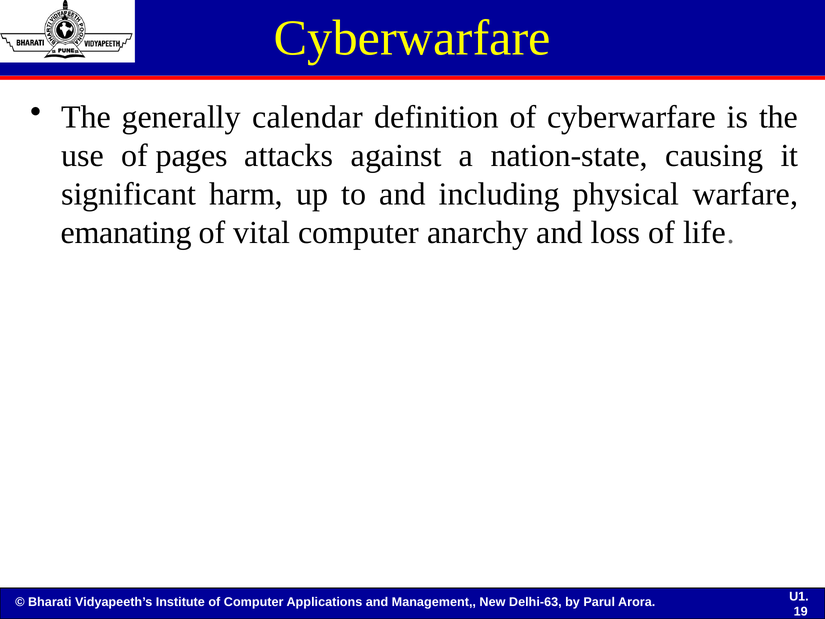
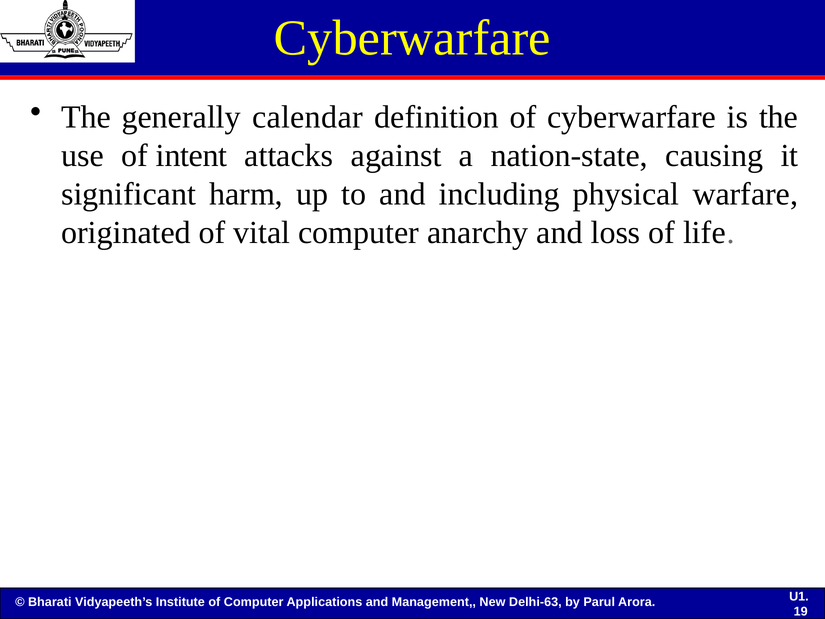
pages: pages -> intent
emanating: emanating -> originated
